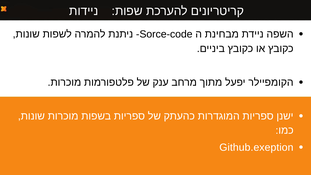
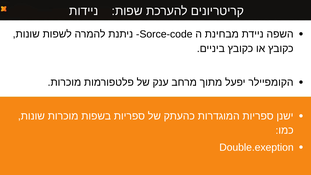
Github.exeption: Github.exeption -> Double.exeption
